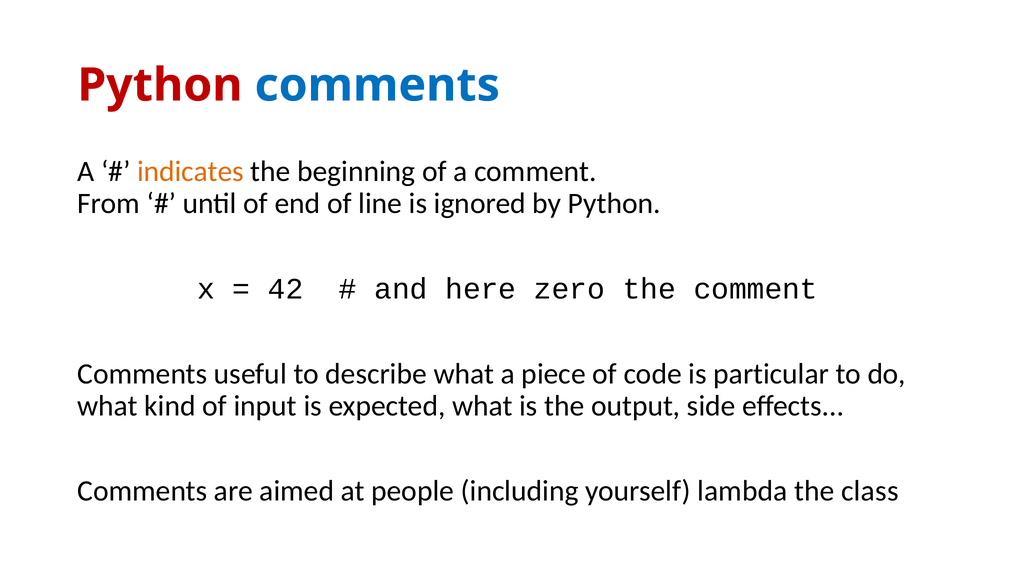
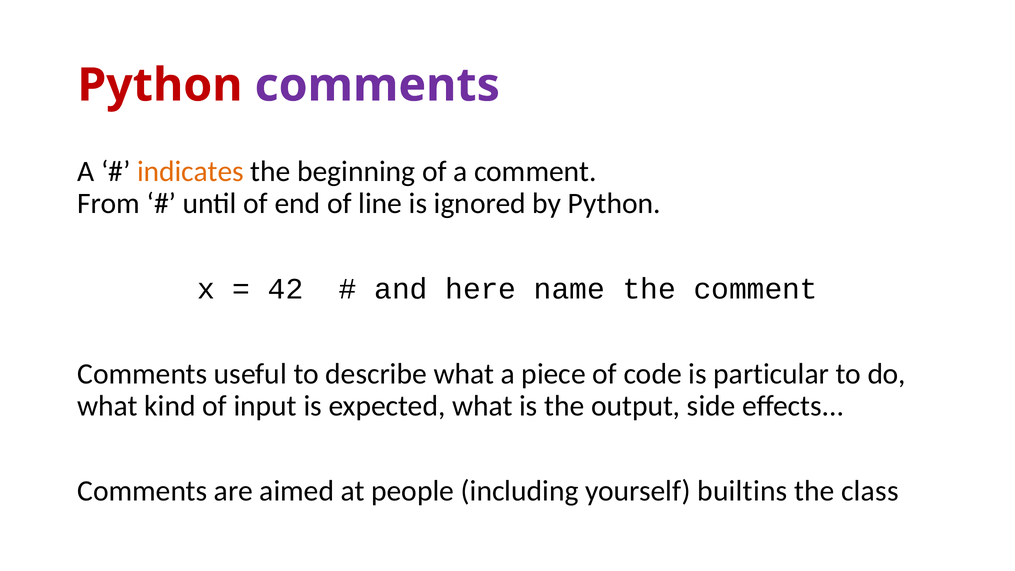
comments at (377, 85) colour: blue -> purple
zero: zero -> name
lambda: lambda -> builtins
